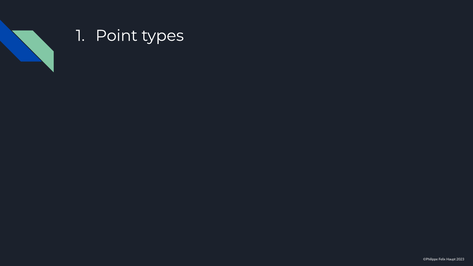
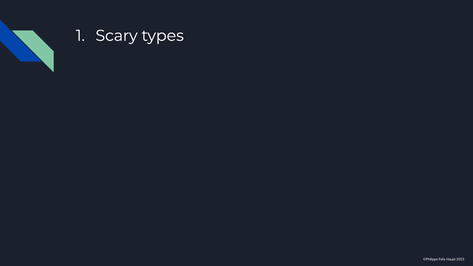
Point: Point -> Scary
